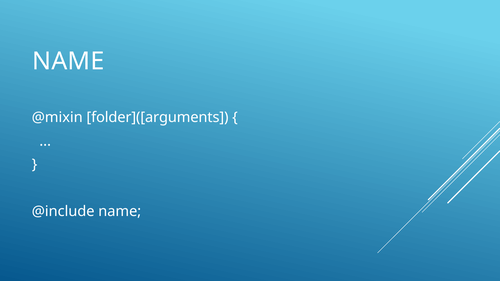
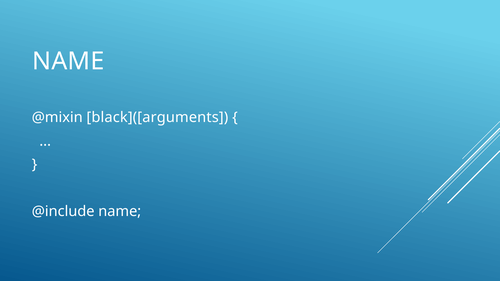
folder]([arguments: folder]([arguments -> black]([arguments
